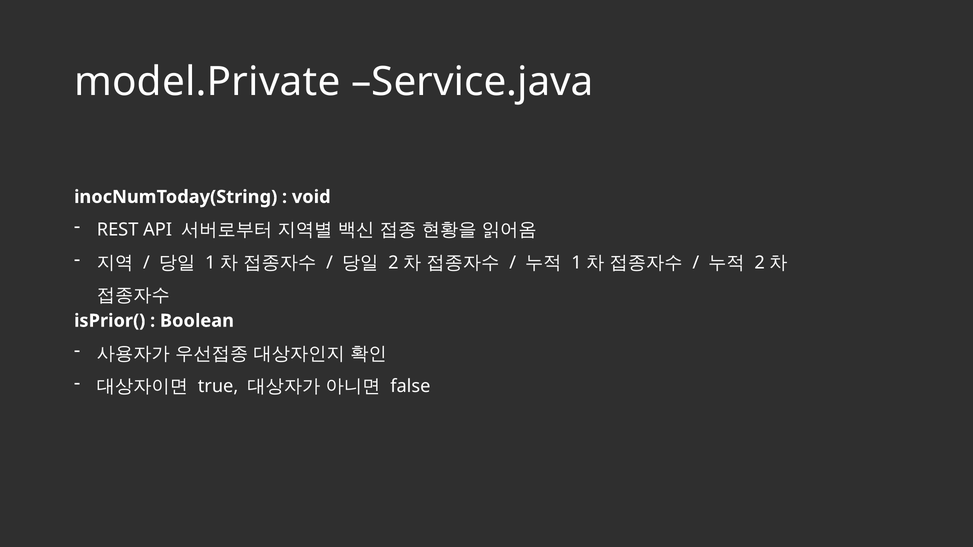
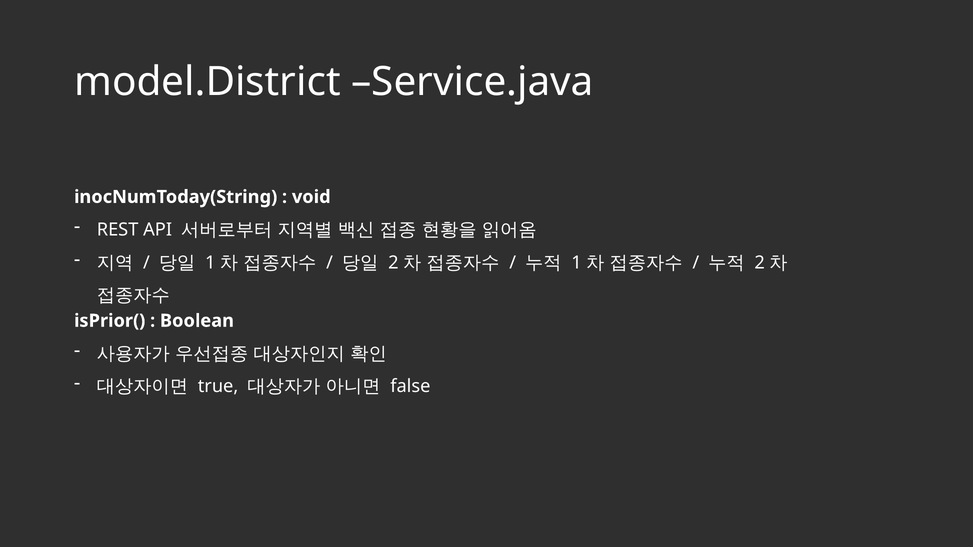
model.Private: model.Private -> model.District
